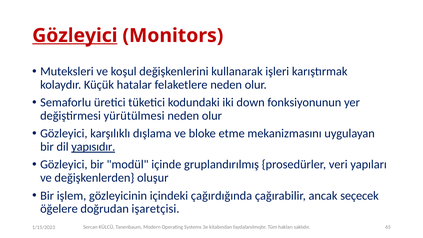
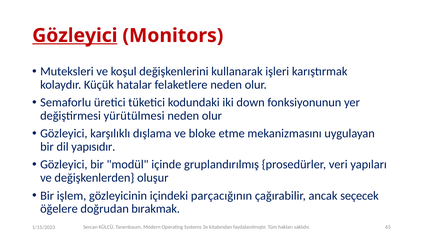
yapısıdır underline: present -> none
çağırdığında: çağırdığında -> parçacığının
işaretçisi: işaretçisi -> bırakmak
